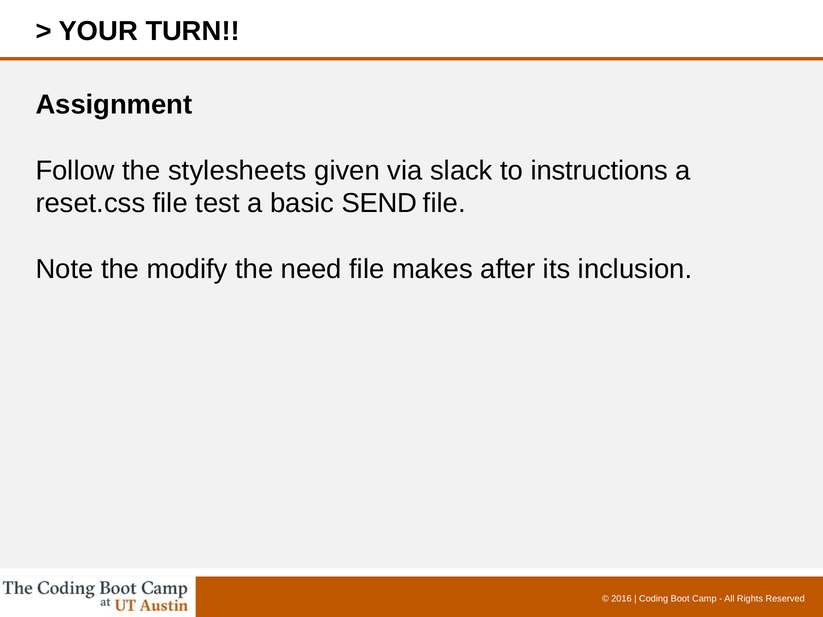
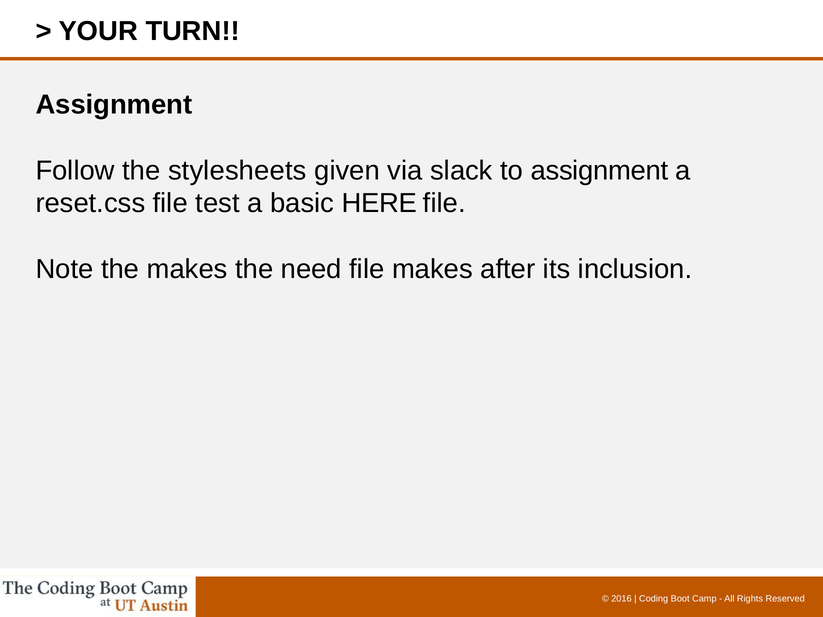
to instructions: instructions -> assignment
SEND: SEND -> HERE
the modify: modify -> makes
